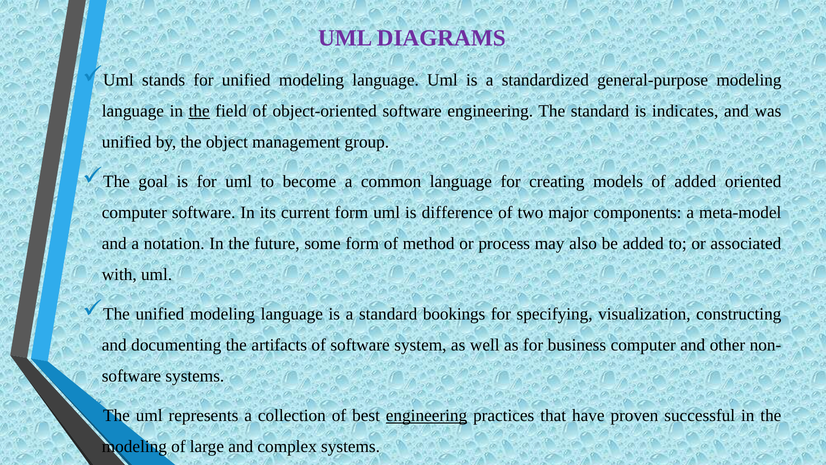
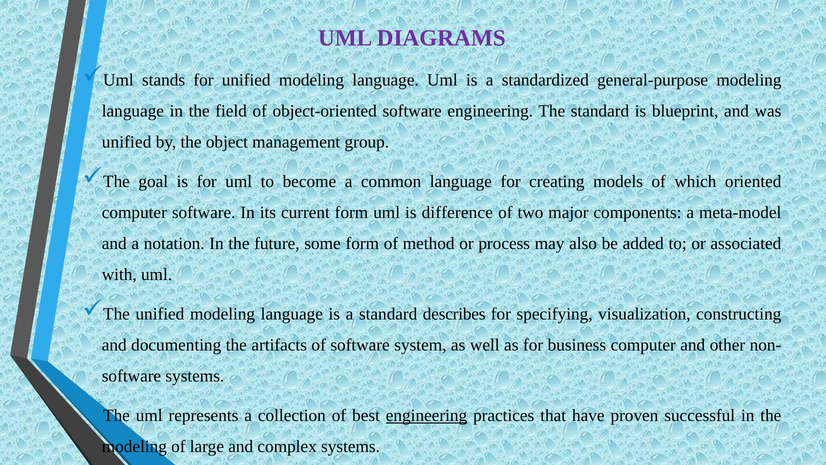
the at (199, 111) underline: present -> none
indicates: indicates -> blueprint
of added: added -> which
bookings: bookings -> describes
